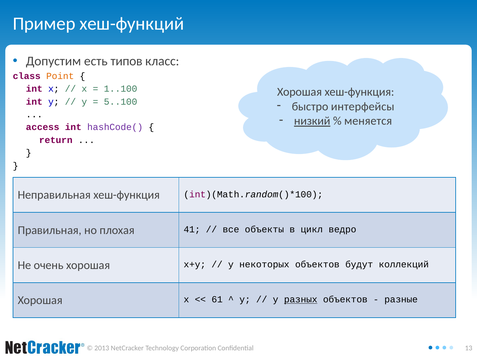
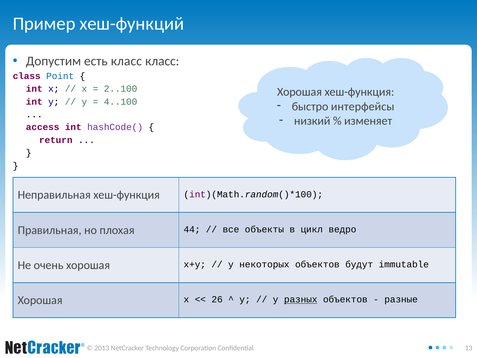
есть типов: типов -> класс
Point colour: orange -> blue
1..100: 1..100 -> 2..100
5..100: 5..100 -> 4..100
низкий underline: present -> none
меняется: меняется -> изменяет
41: 41 -> 44
коллекций: коллекций -> immutable
61: 61 -> 26
